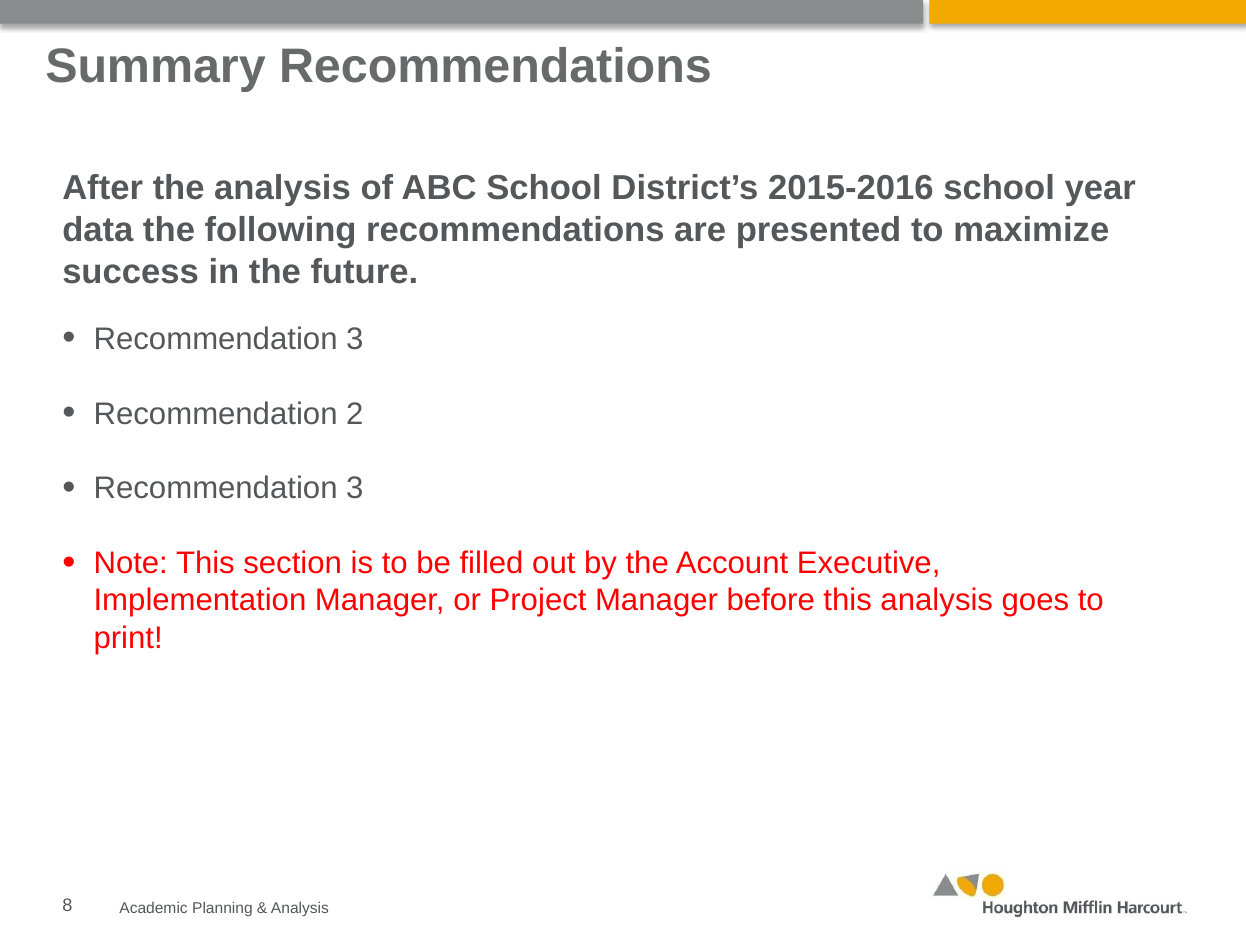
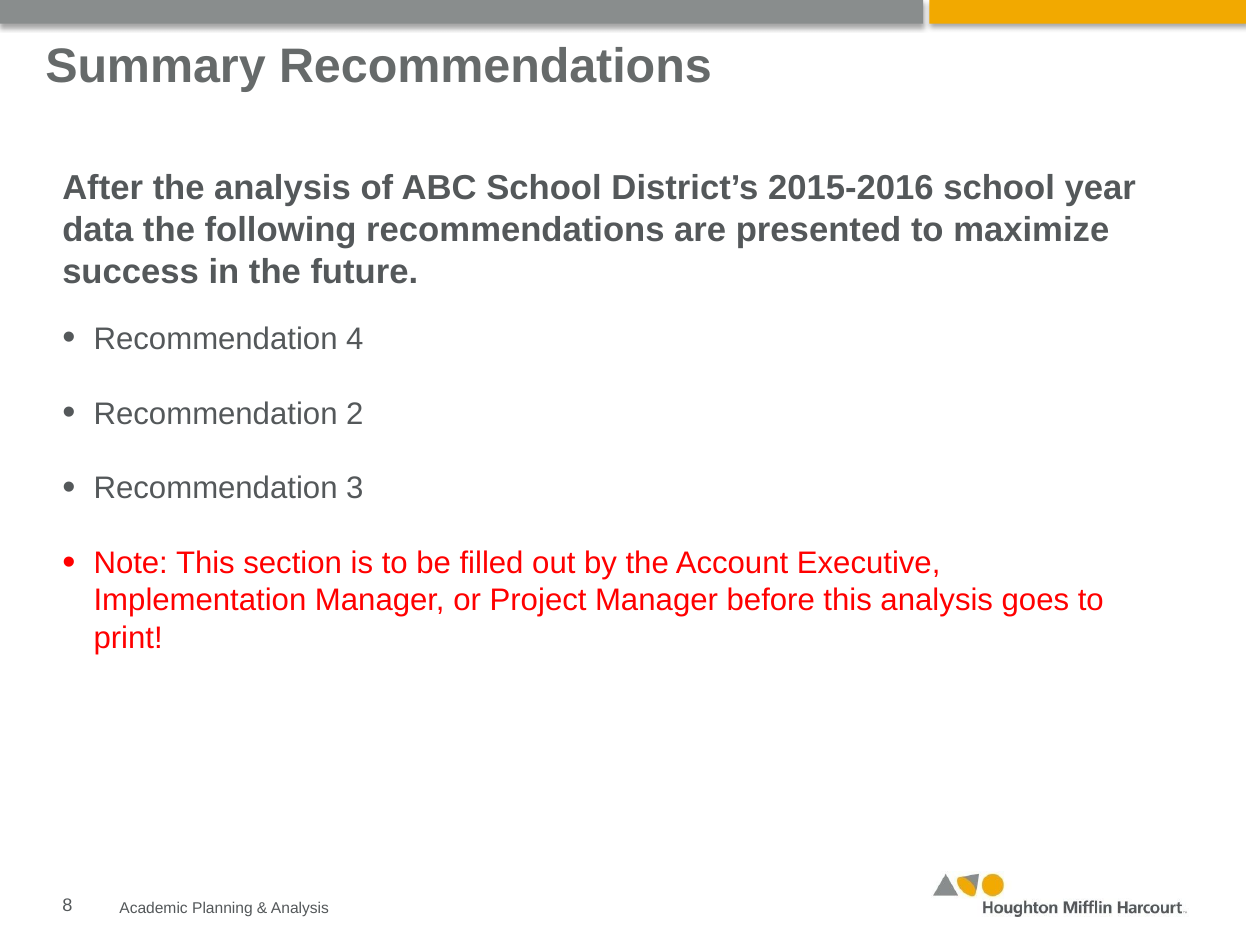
3 at (355, 339): 3 -> 4
